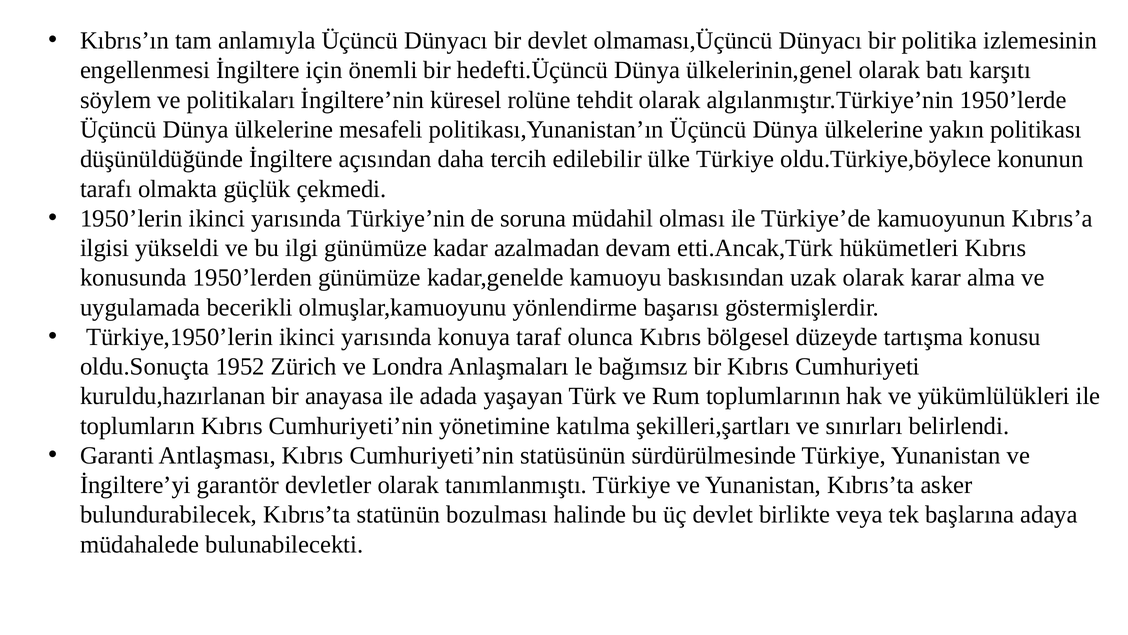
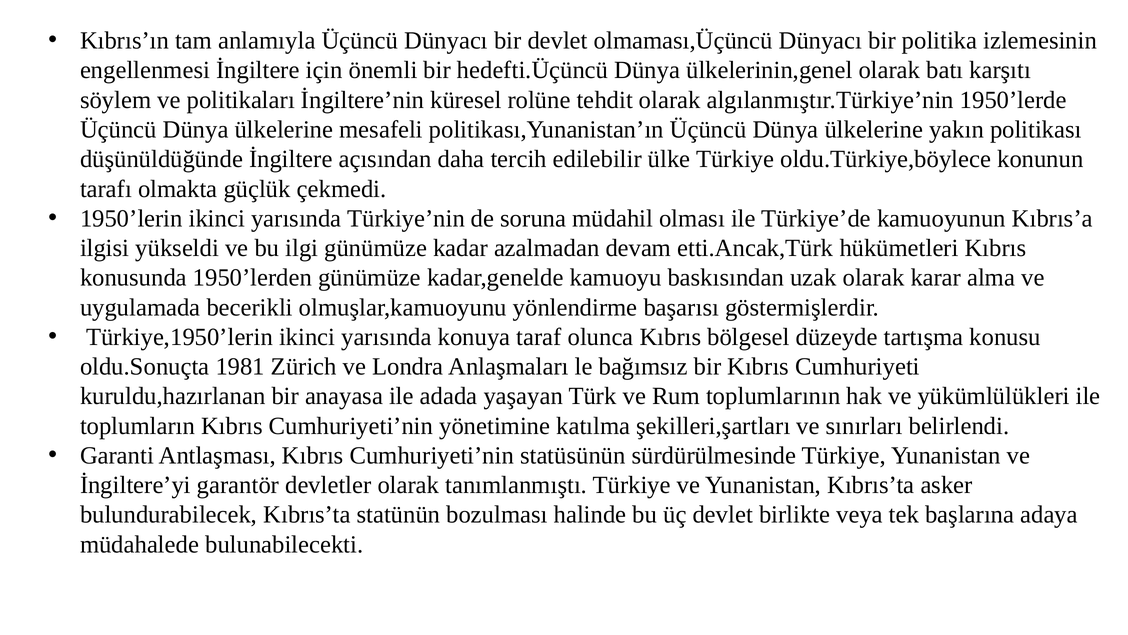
1952: 1952 -> 1981
